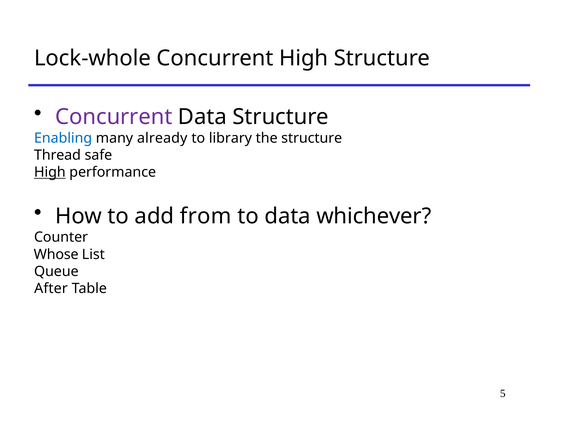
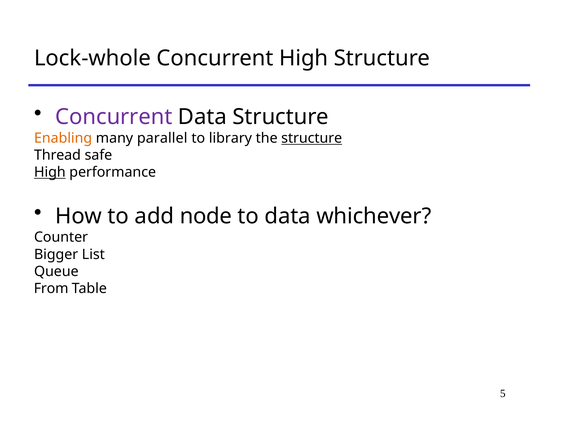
Enabling colour: blue -> orange
already: already -> parallel
structure at (312, 138) underline: none -> present
from: from -> node
Whose: Whose -> Bigger
After: After -> From
